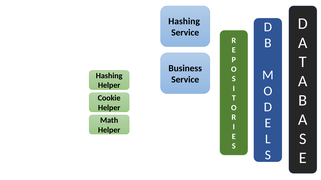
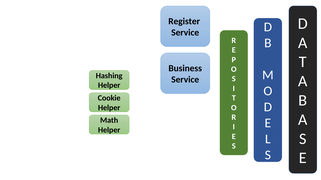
Hashing at (184, 21): Hashing -> Register
